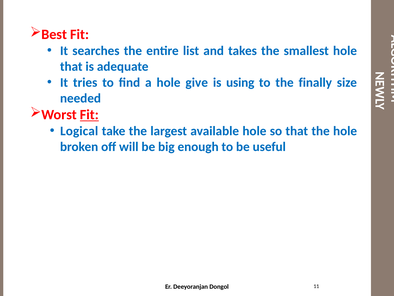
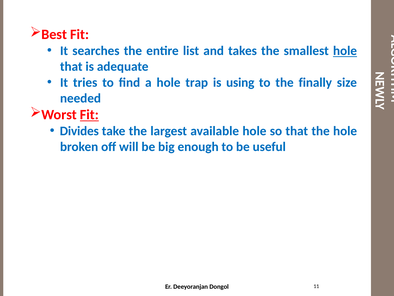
hole at (345, 51) underline: none -> present
give: give -> trap
Logical: Logical -> Divides
